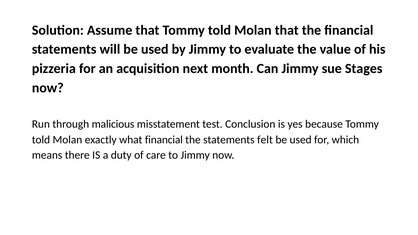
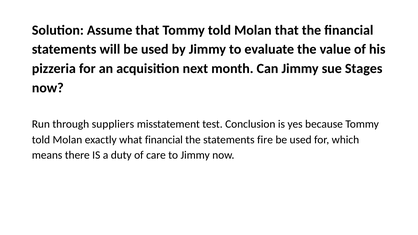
malicious: malicious -> suppliers
felt: felt -> fire
